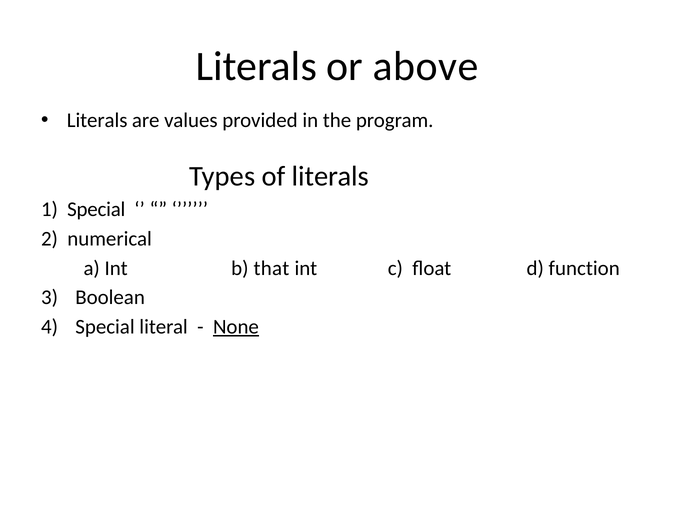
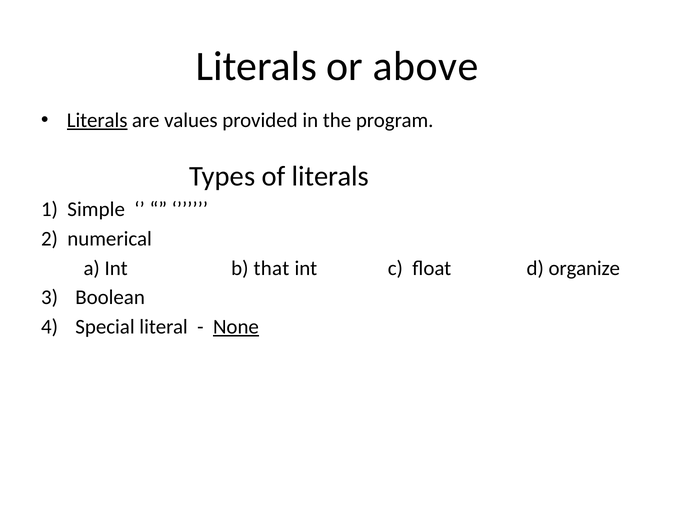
Literals at (97, 120) underline: none -> present
1 Special: Special -> Simple
function: function -> organize
